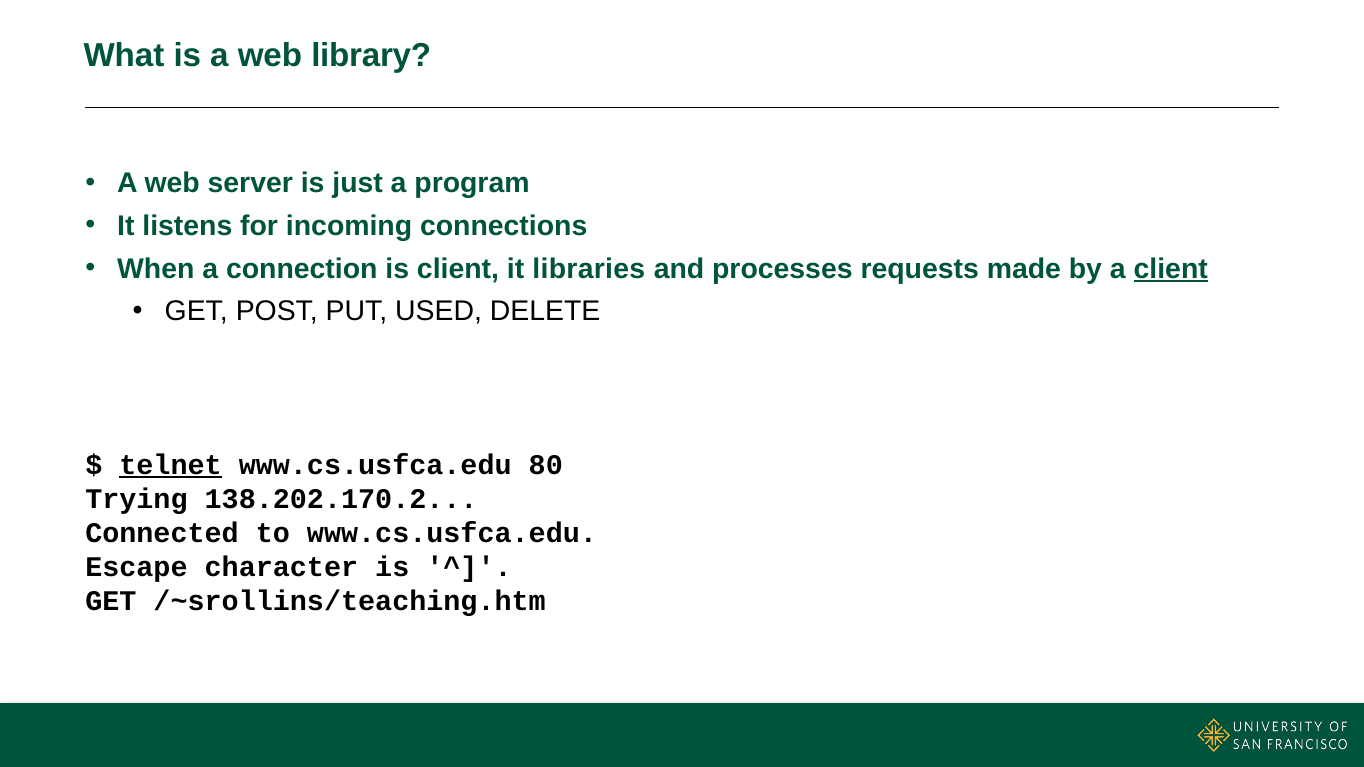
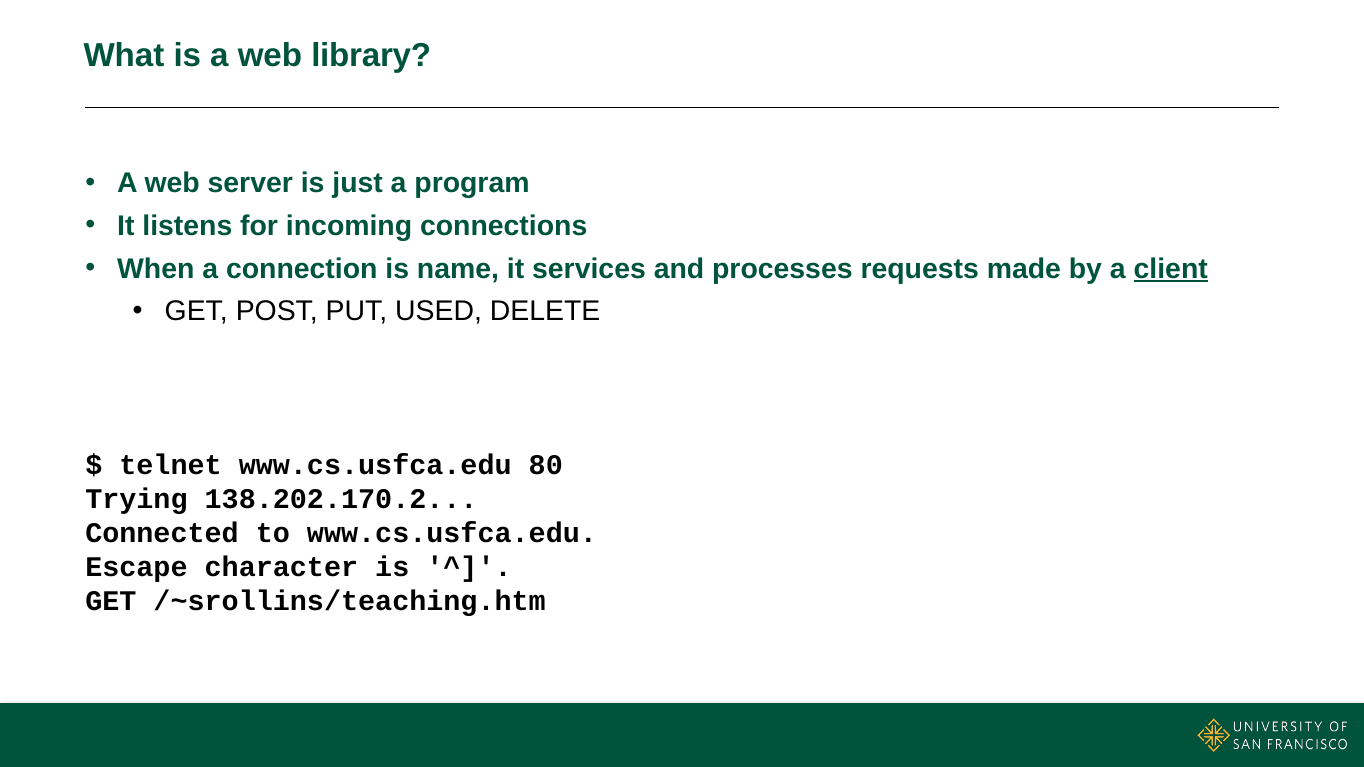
is client: client -> name
libraries: libraries -> services
telnet underline: present -> none
